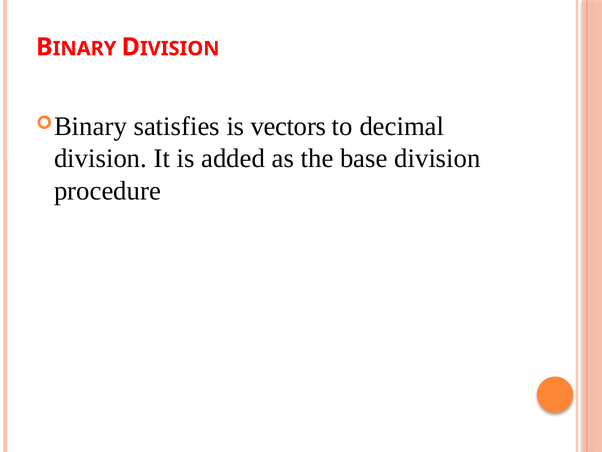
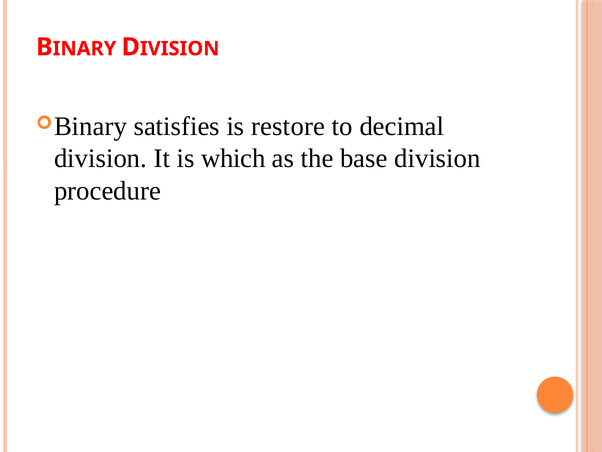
vectors: vectors -> restore
added: added -> which
